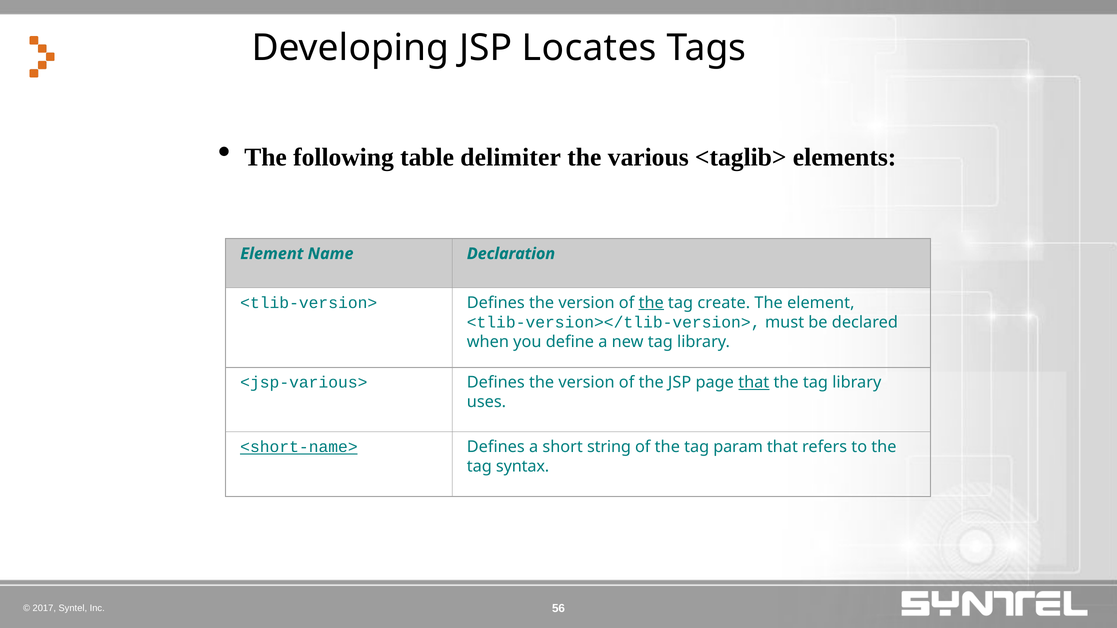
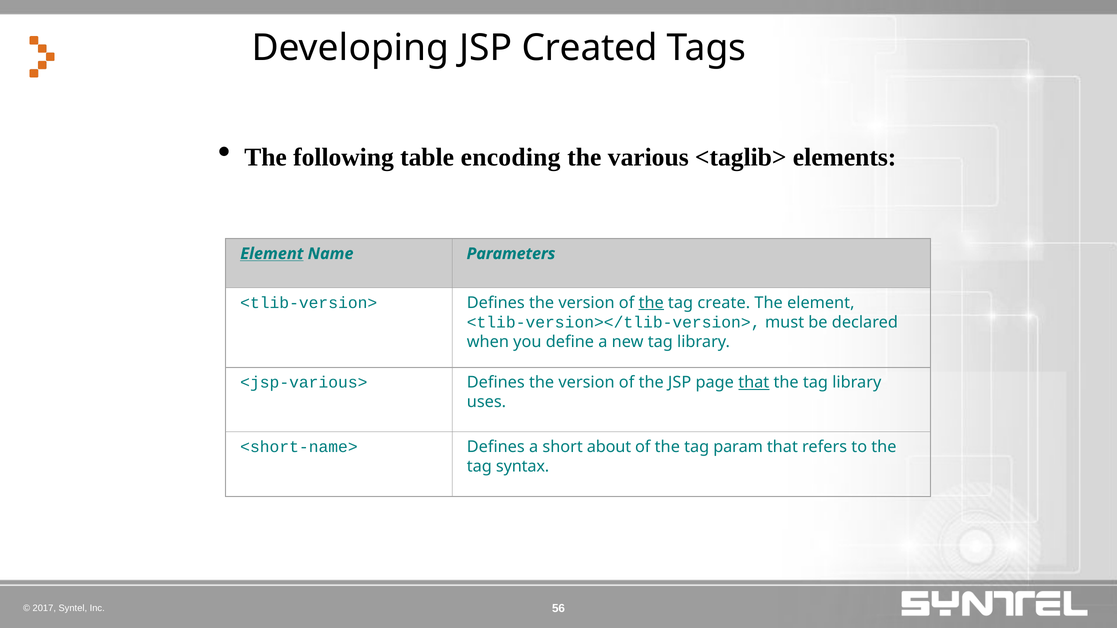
Locates: Locates -> Created
delimiter: delimiter -> encoding
Element at (272, 254) underline: none -> present
Declaration: Declaration -> Parameters
<short-name> underline: present -> none
string: string -> about
